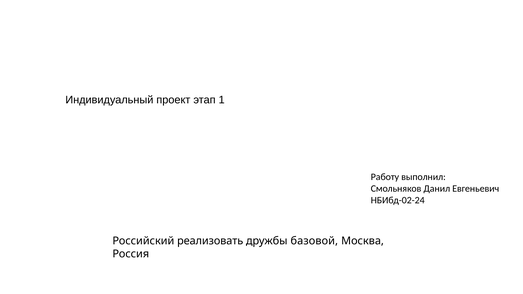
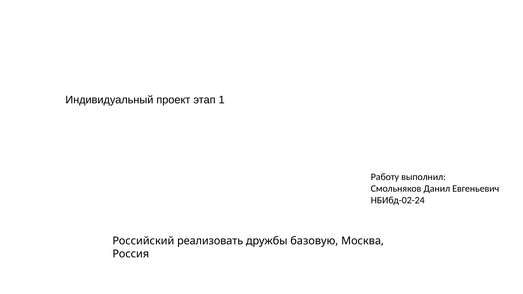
базовой: базовой -> базовую
